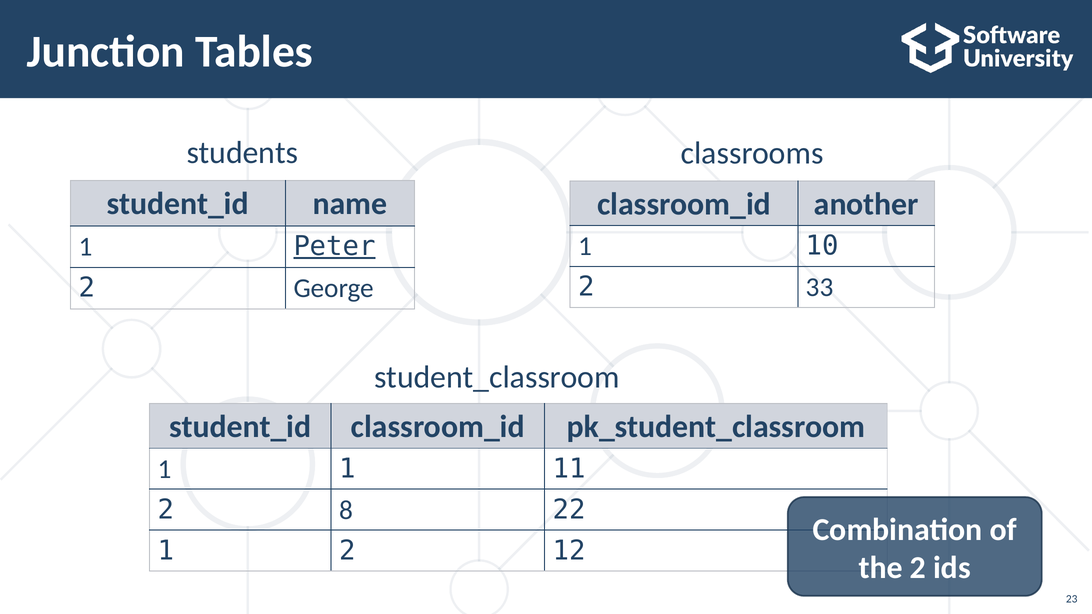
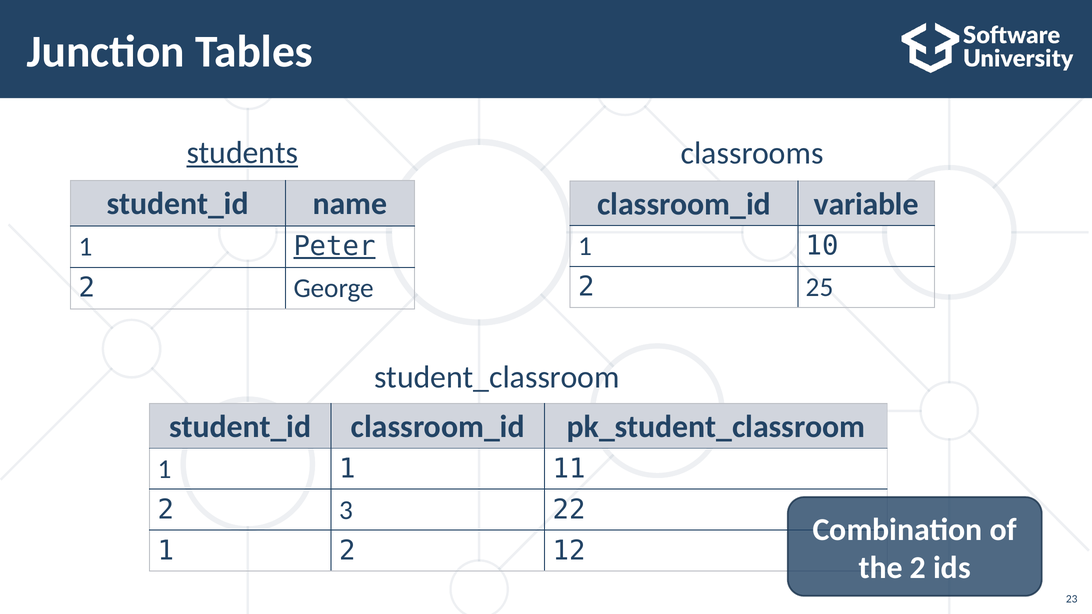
students underline: none -> present
another: another -> variable
33: 33 -> 25
8: 8 -> 3
